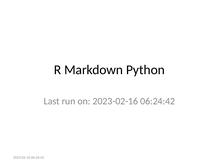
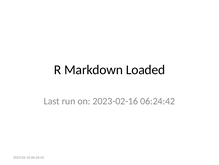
Python: Python -> Loaded
